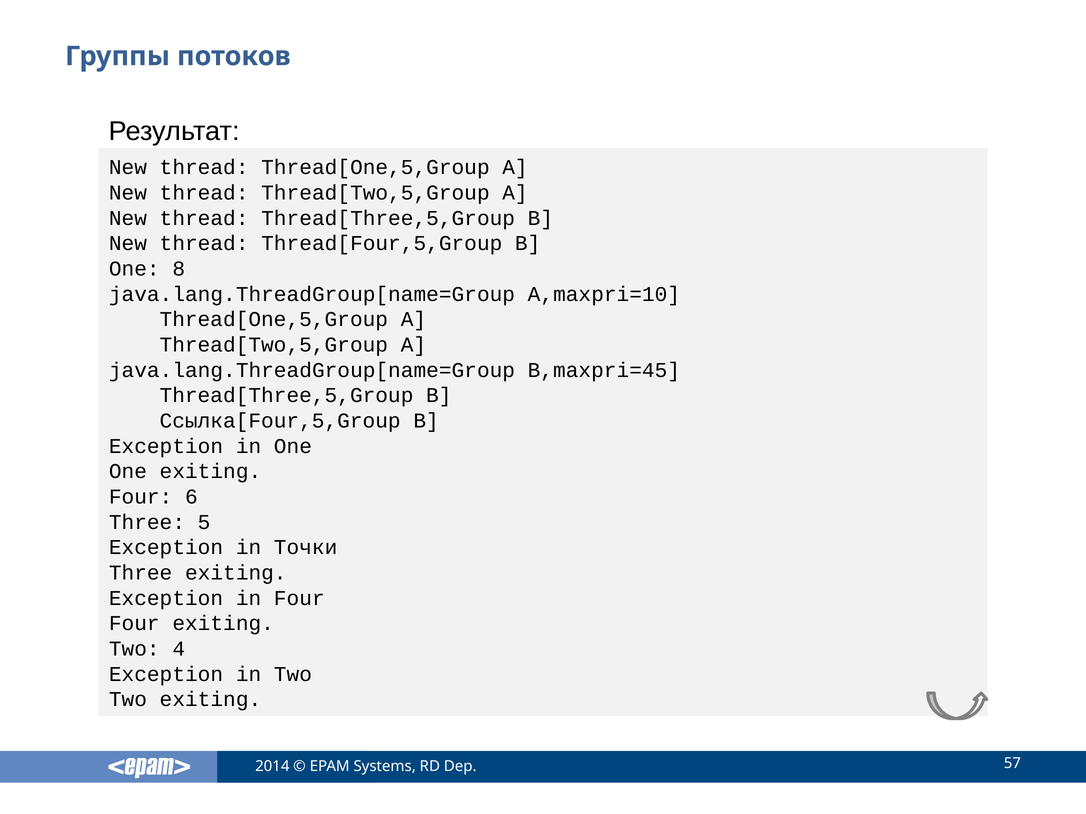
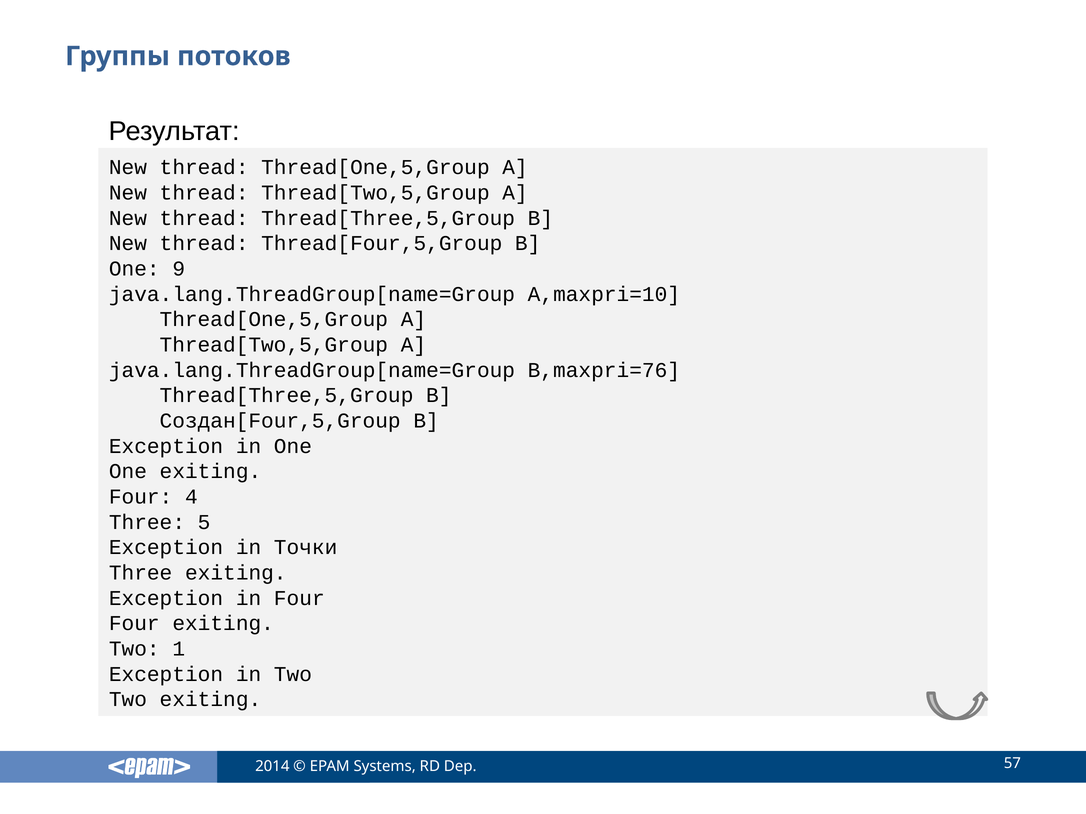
8: 8 -> 9
B,maxpri=45: B,maxpri=45 -> B,maxpri=76
Ссылка[Four,5,Group: Ссылка[Four,5,Group -> Создан[Four,5,Group
6: 6 -> 4
4: 4 -> 1
